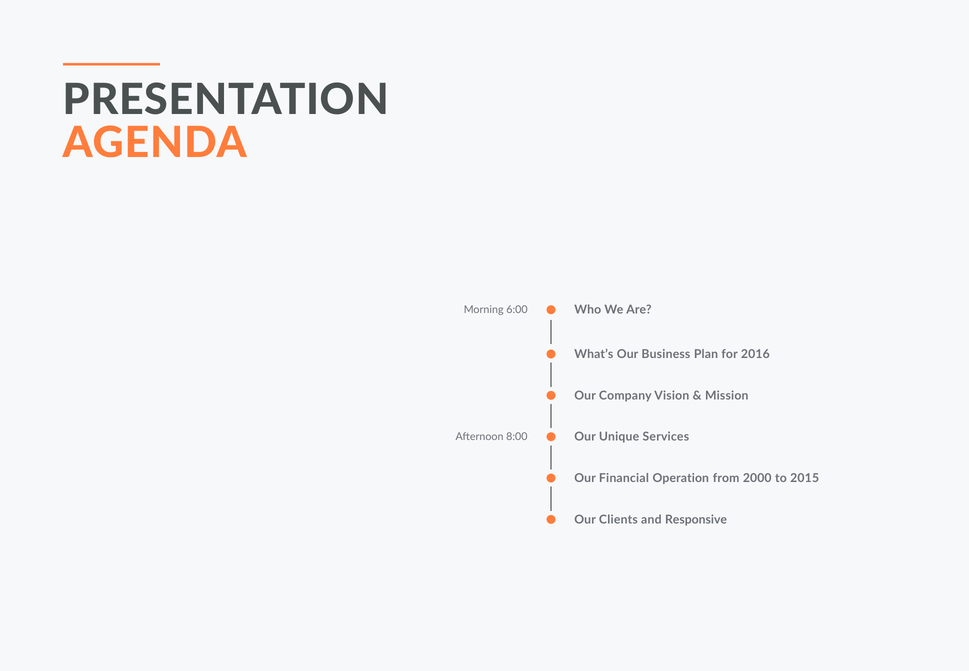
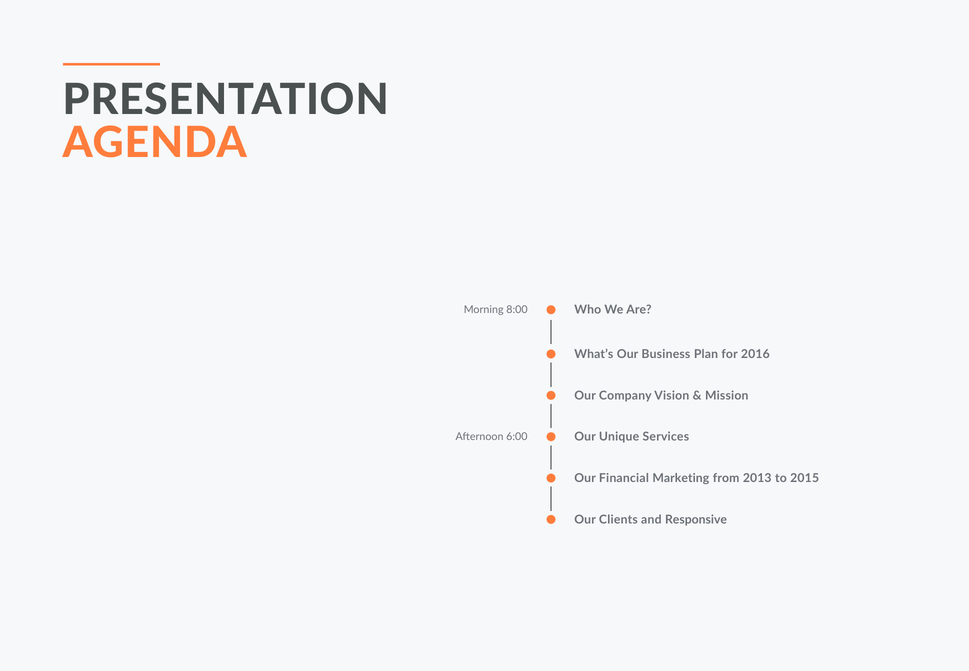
6:00: 6:00 -> 8:00
8:00: 8:00 -> 6:00
Operation: Operation -> Marketing
2000: 2000 -> 2013
